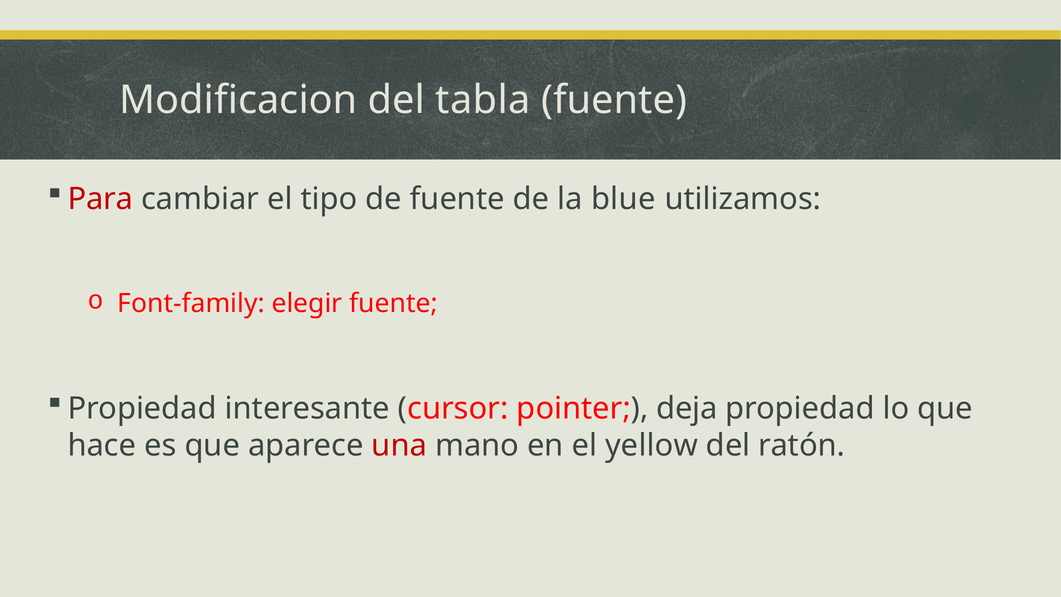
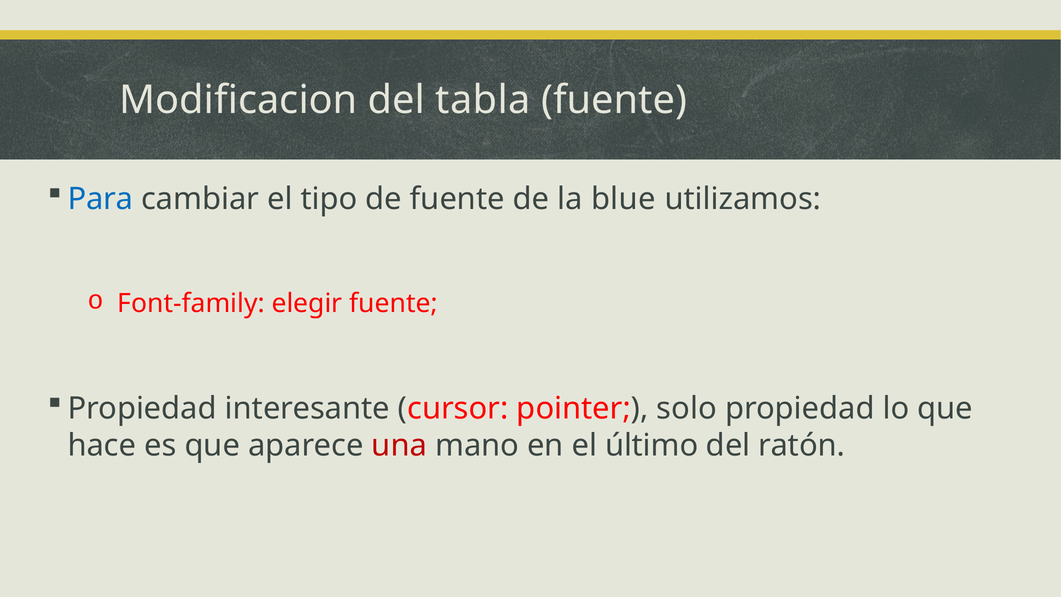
Para colour: red -> blue
deja: deja -> solo
yellow: yellow -> último
